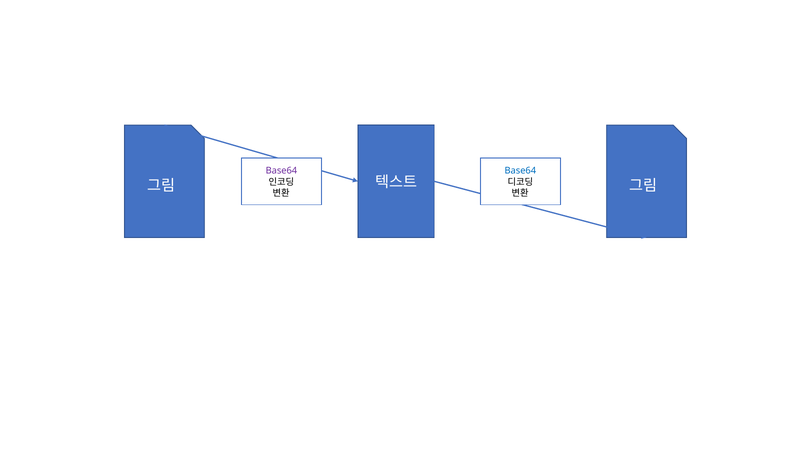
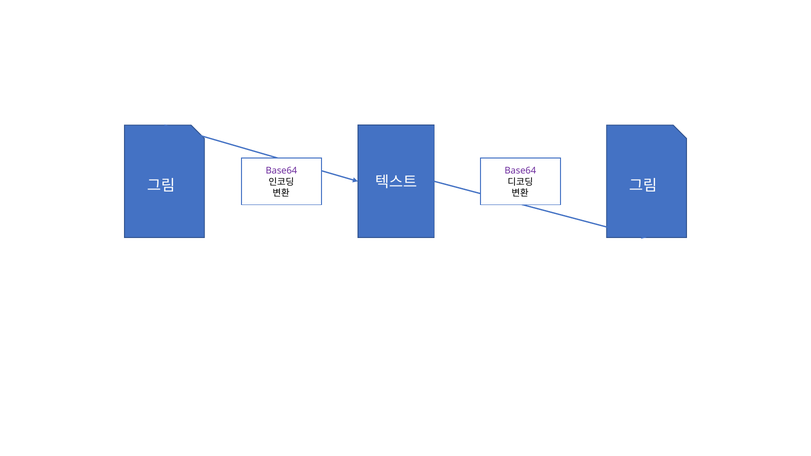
Base64 at (520, 171) colour: blue -> purple
